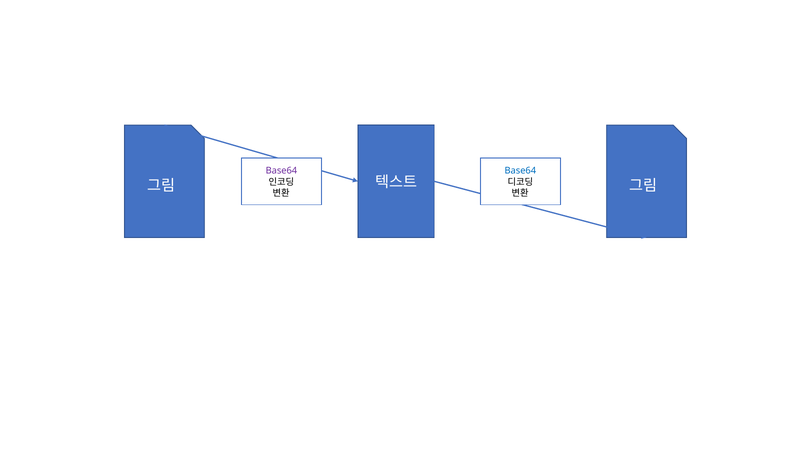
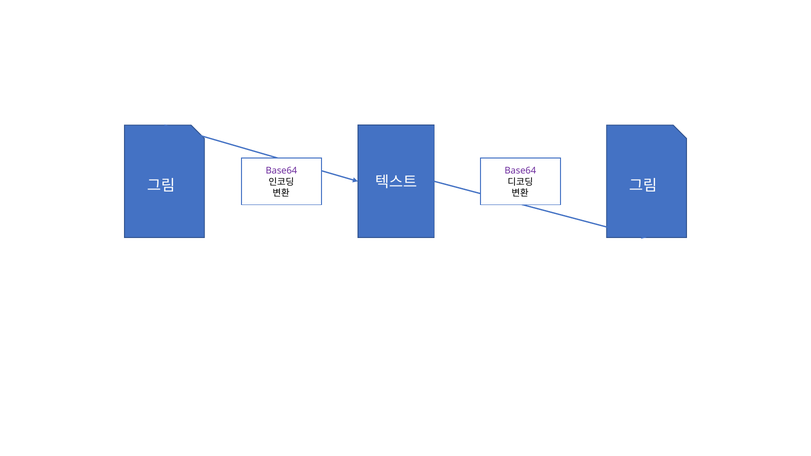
Base64 at (520, 171) colour: blue -> purple
